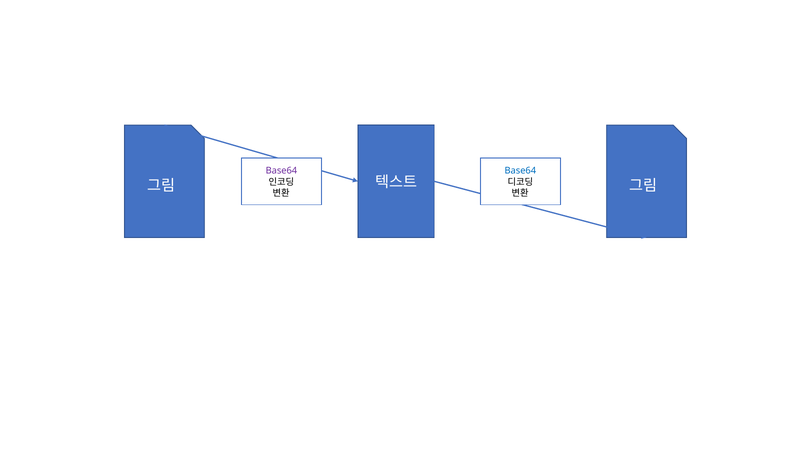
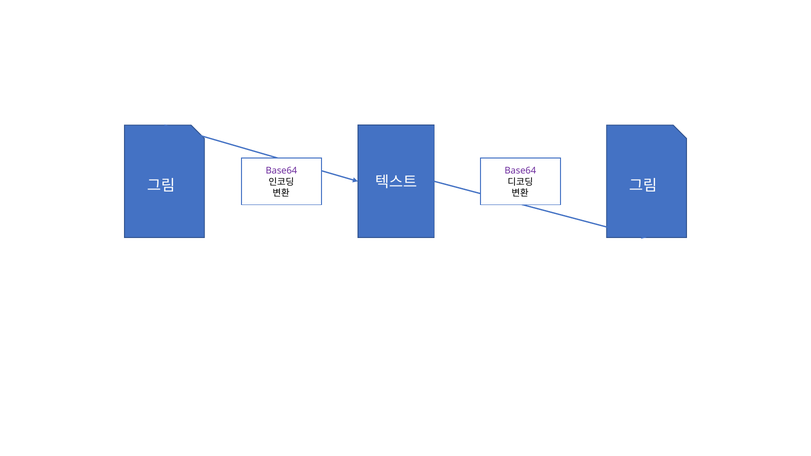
Base64 at (520, 171) colour: blue -> purple
